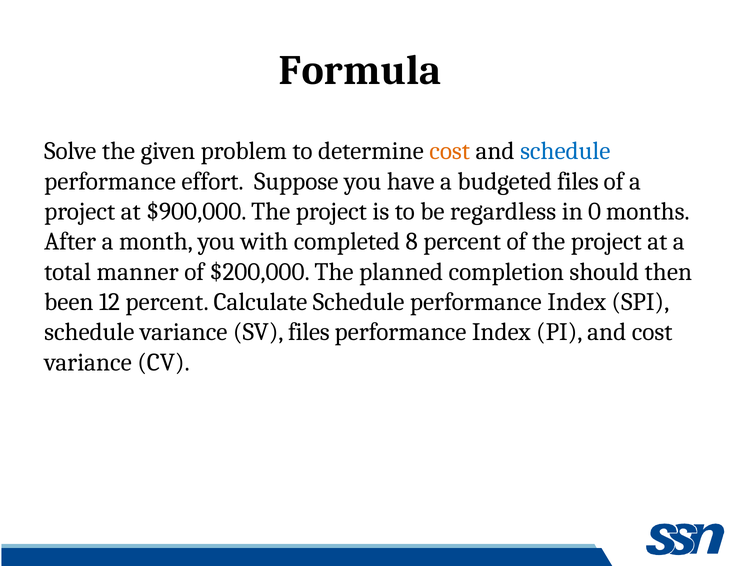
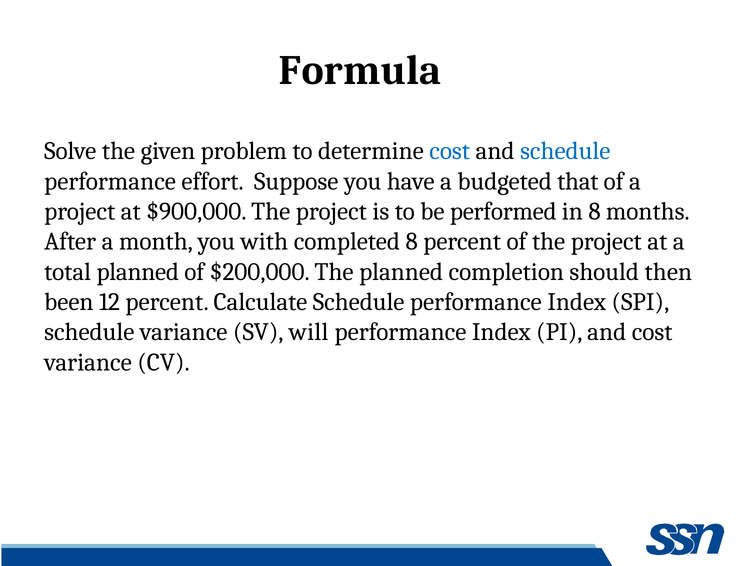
cost at (450, 151) colour: orange -> blue
budgeted files: files -> that
regardless: regardless -> performed
in 0: 0 -> 8
total manner: manner -> planned
SV files: files -> will
